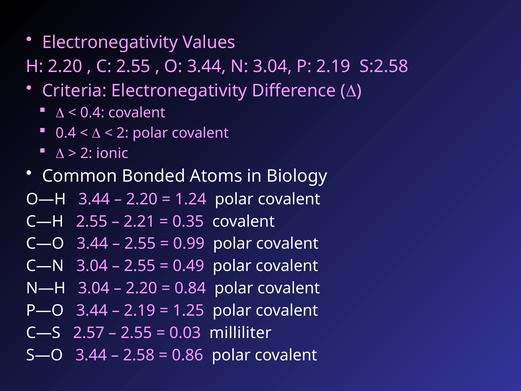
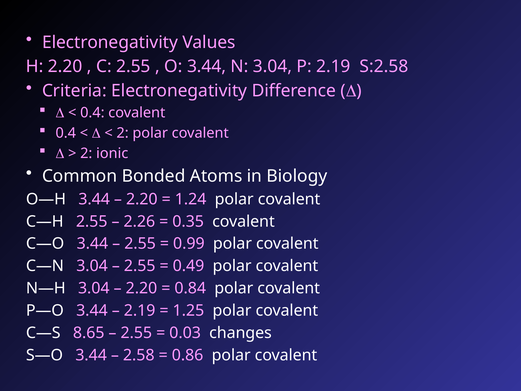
2.21: 2.21 -> 2.26
2.57: 2.57 -> 8.65
milliliter: milliliter -> changes
